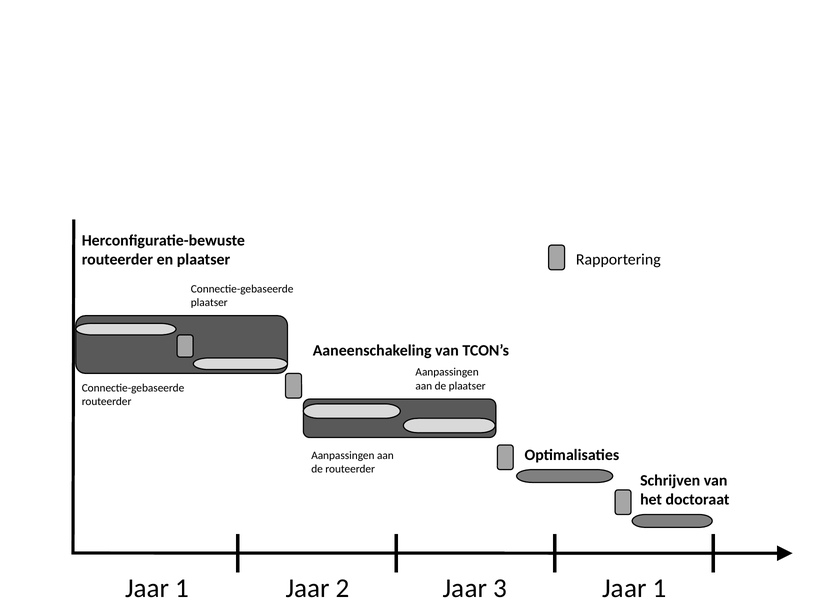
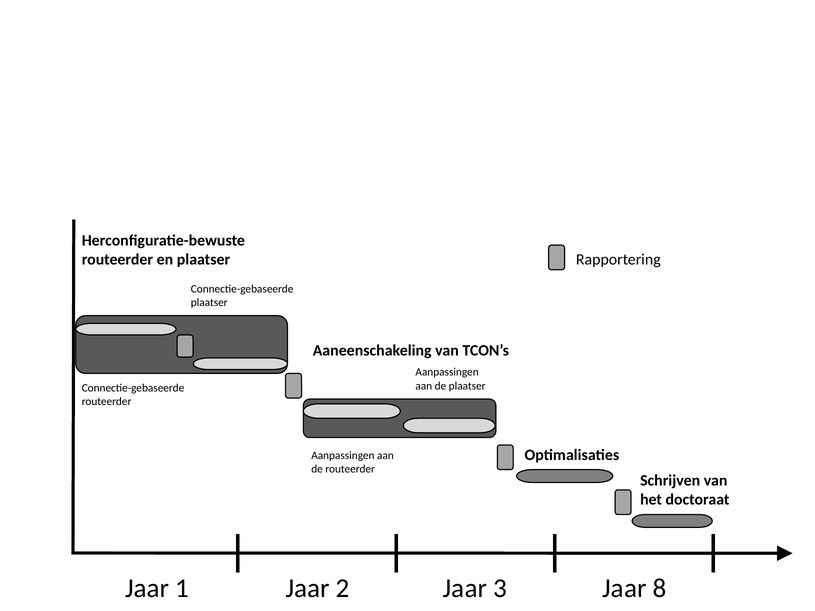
1 Jaar 1: 1 -> 8
